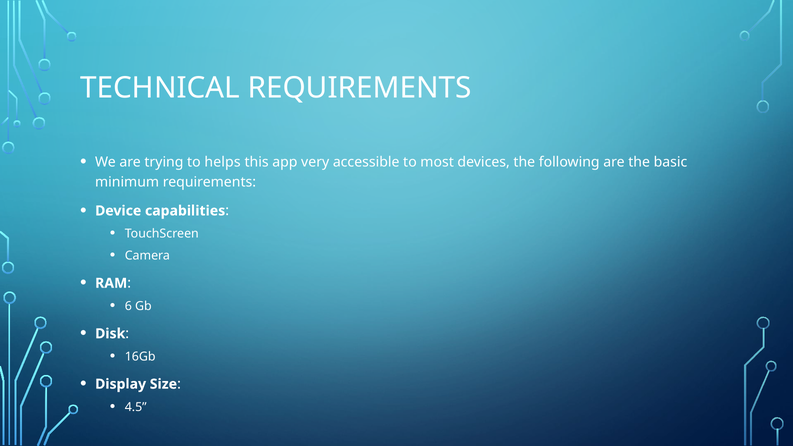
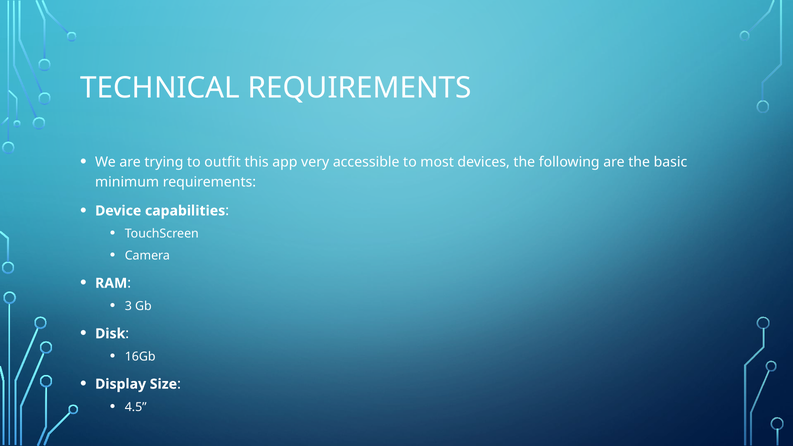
helps: helps -> outfit
6: 6 -> 3
